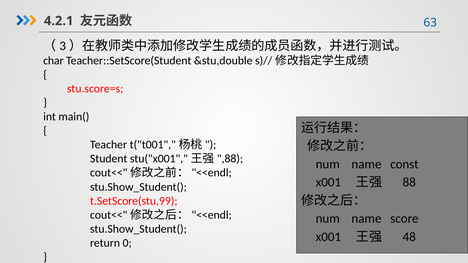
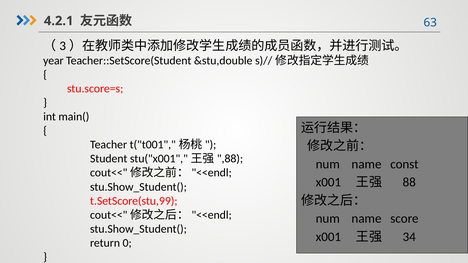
char: char -> year
48: 48 -> 34
